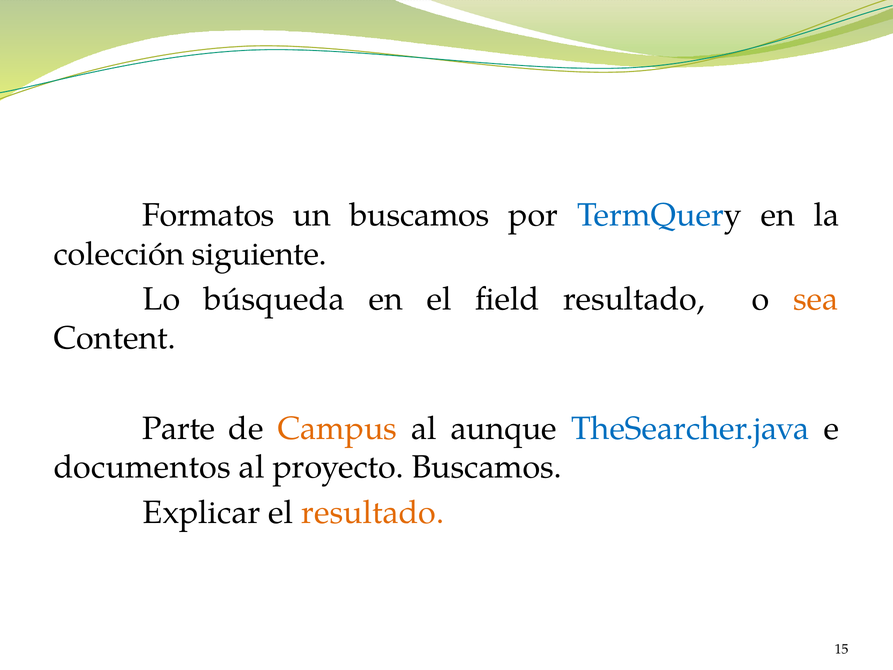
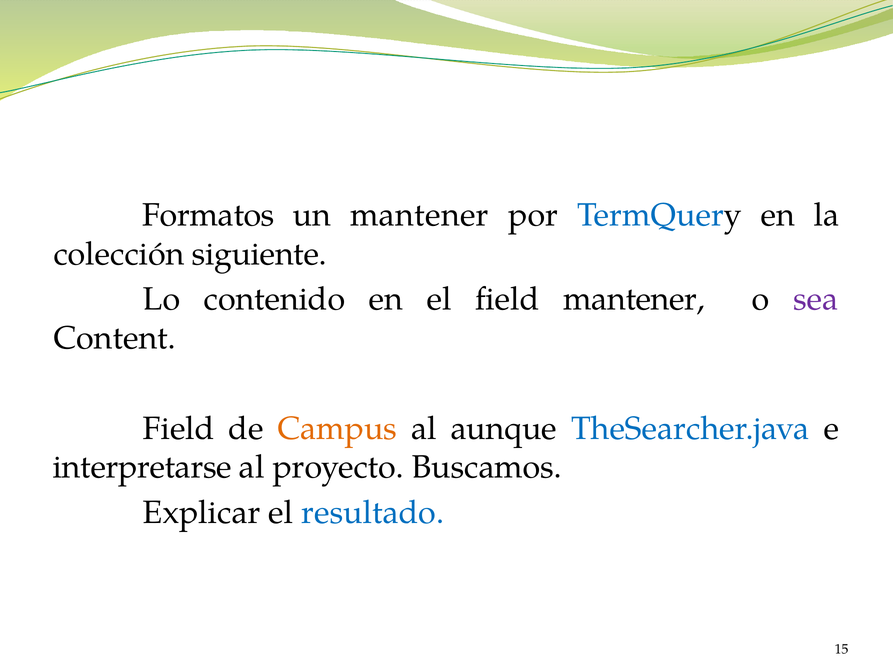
un buscamos: buscamos -> mantener
búsqueda: búsqueda -> contenido
field resultado: resultado -> mantener
sea colour: orange -> purple
Parte at (179, 428): Parte -> Field
documentos: documentos -> interpretarse
resultado at (373, 512) colour: orange -> blue
